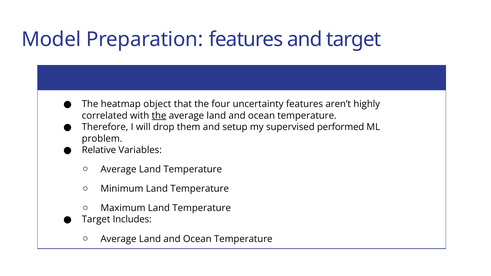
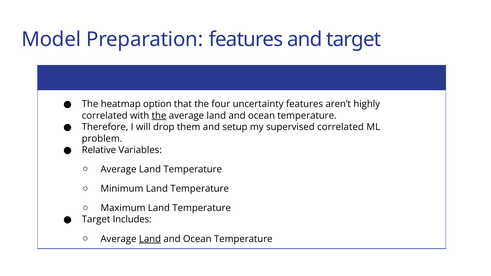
object: object -> option
supervised performed: performed -> correlated
Land at (150, 239) underline: none -> present
